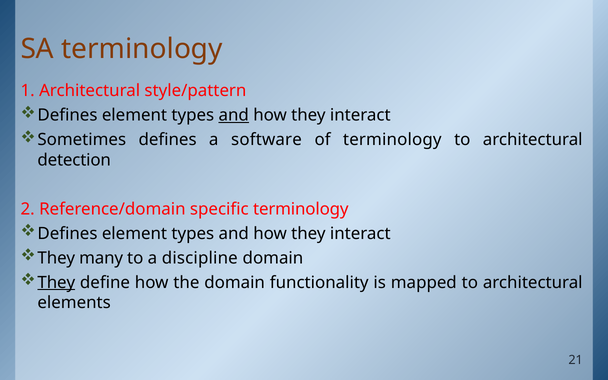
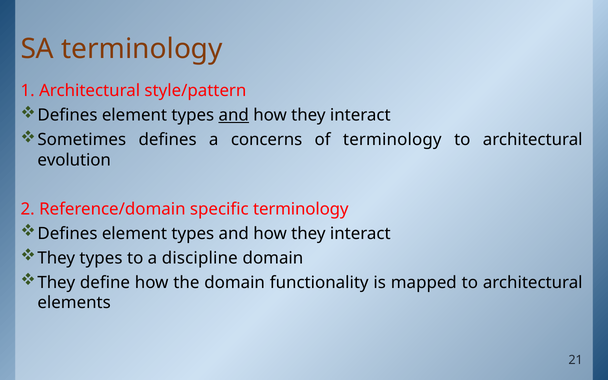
software: software -> concerns
detection: detection -> evolution
They many: many -> types
They at (56, 282) underline: present -> none
